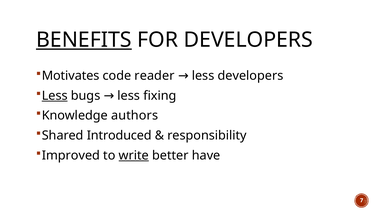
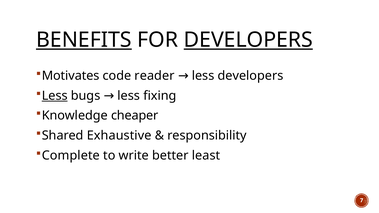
DEVELOPERS at (248, 40) underline: none -> present
authors: authors -> cheaper
Introduced: Introduced -> Exhaustive
Improved: Improved -> Complete
write underline: present -> none
have: have -> least
